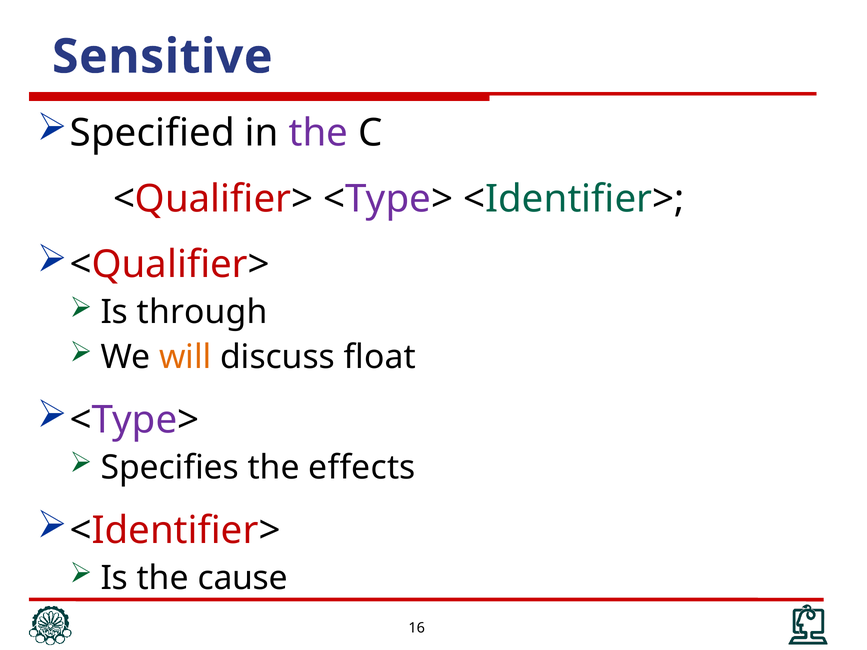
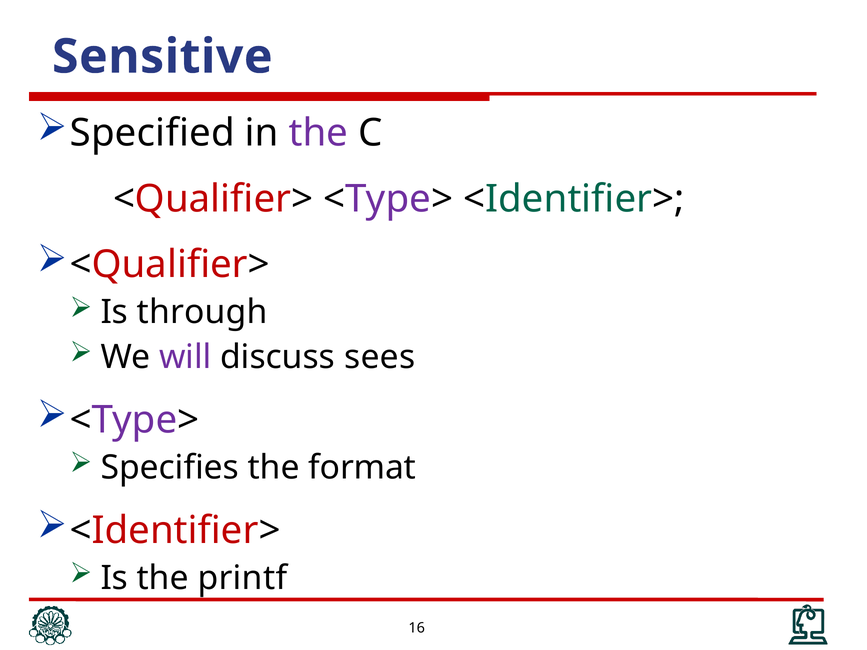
will colour: orange -> purple
float: float -> sees
effects: effects -> format
cause: cause -> printf
